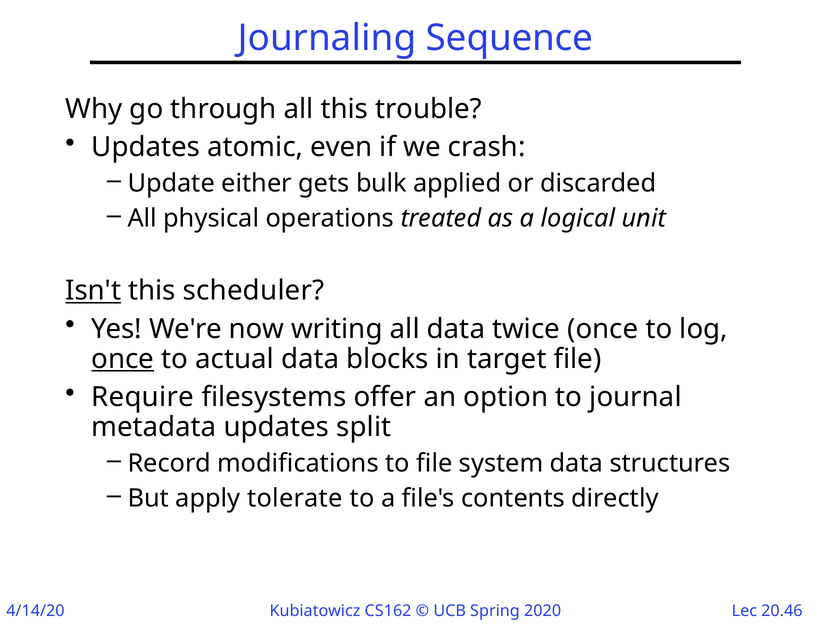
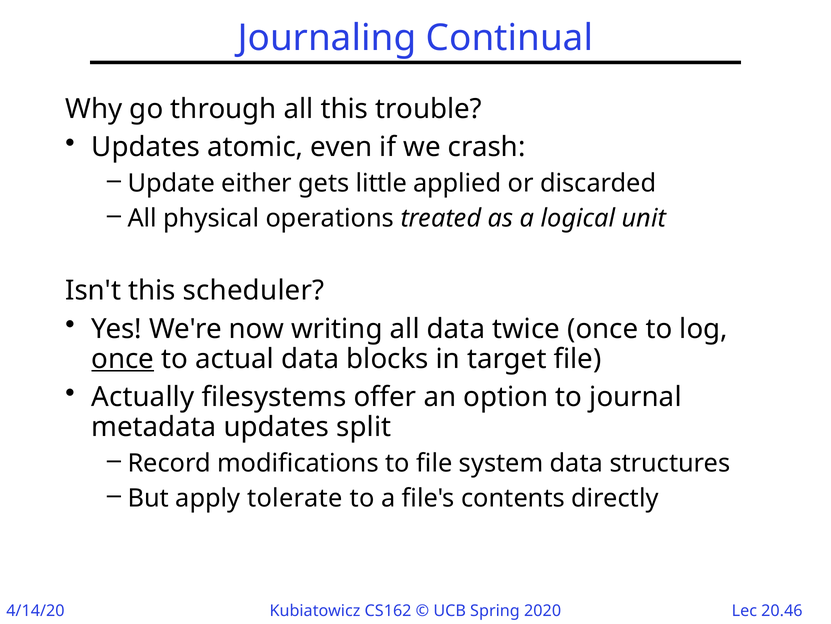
Sequence: Sequence -> Continual
bulk: bulk -> little
Isn't underline: present -> none
Require: Require -> Actually
